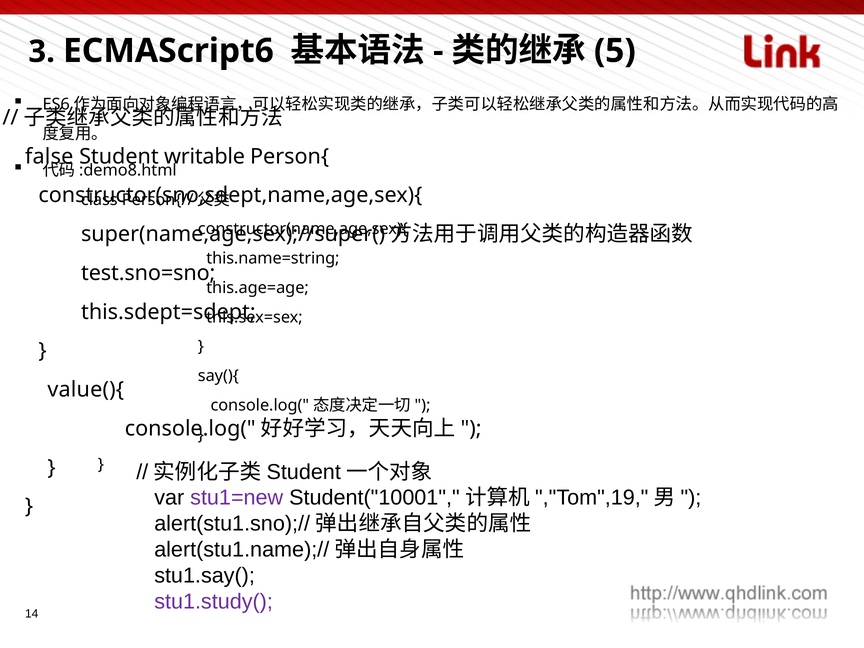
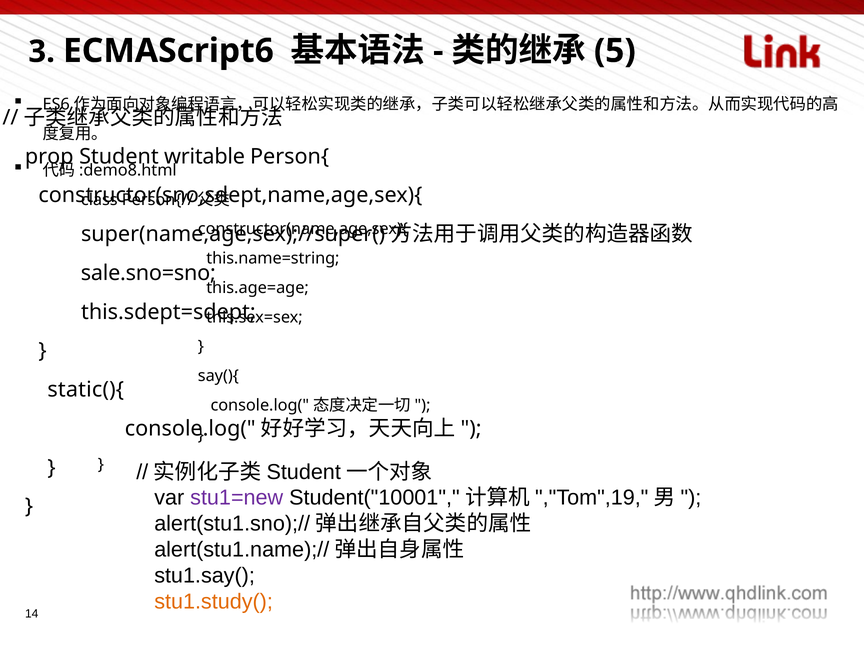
false: false -> prop
test.sno=sno: test.sno=sno -> sale.sno=sno
value(){: value(){ -> static(){
stu1.study( colour: purple -> orange
